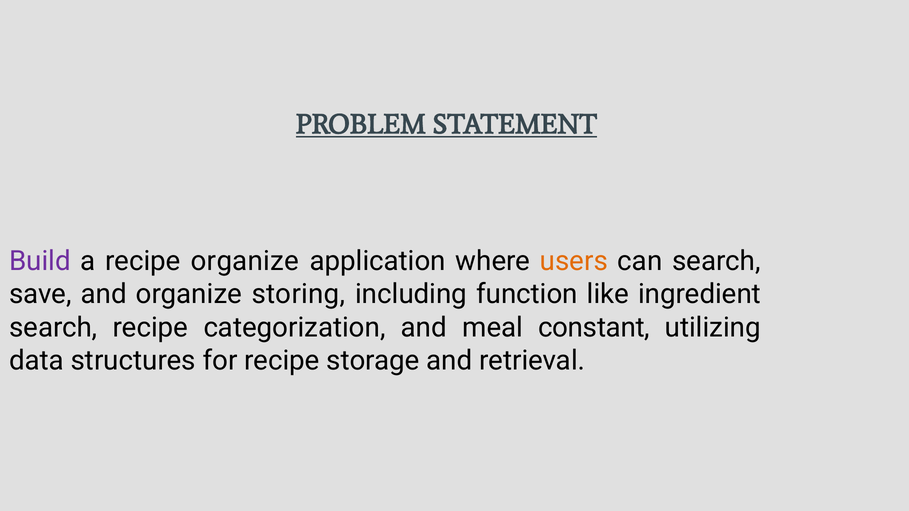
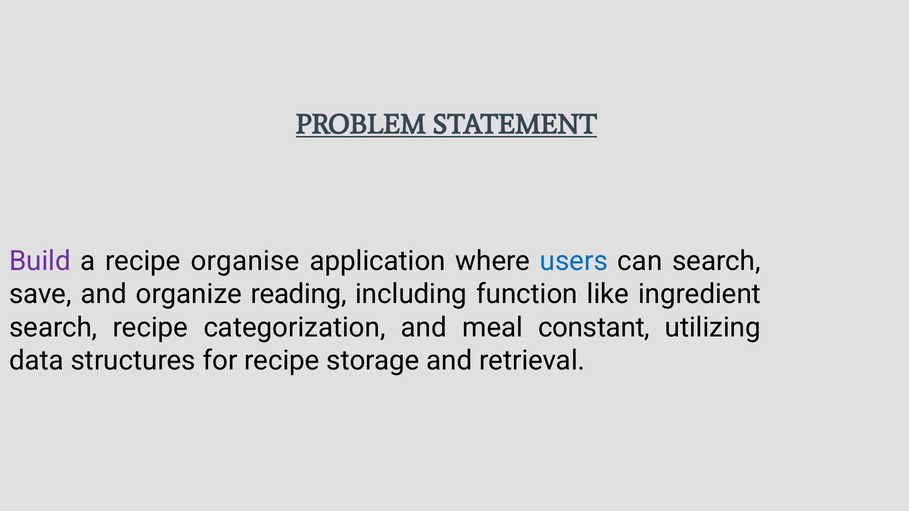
recipe organize: organize -> organise
users colour: orange -> blue
storing: storing -> reading
